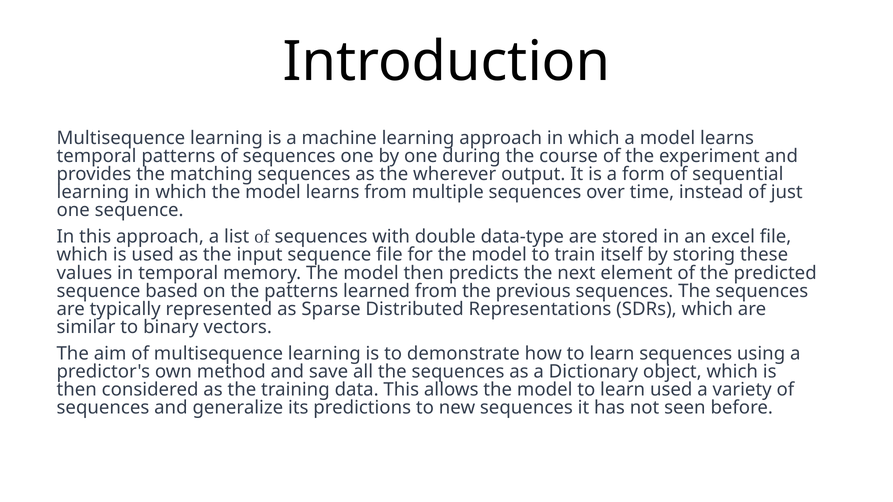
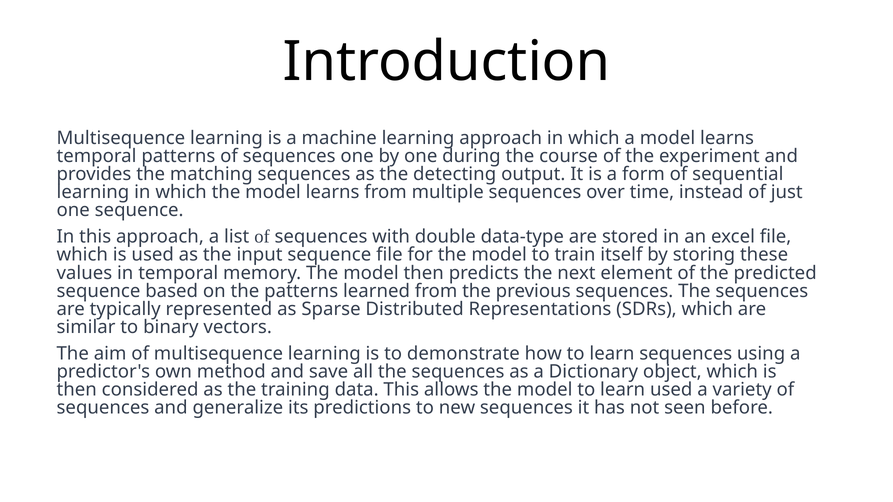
wherever: wherever -> detecting
